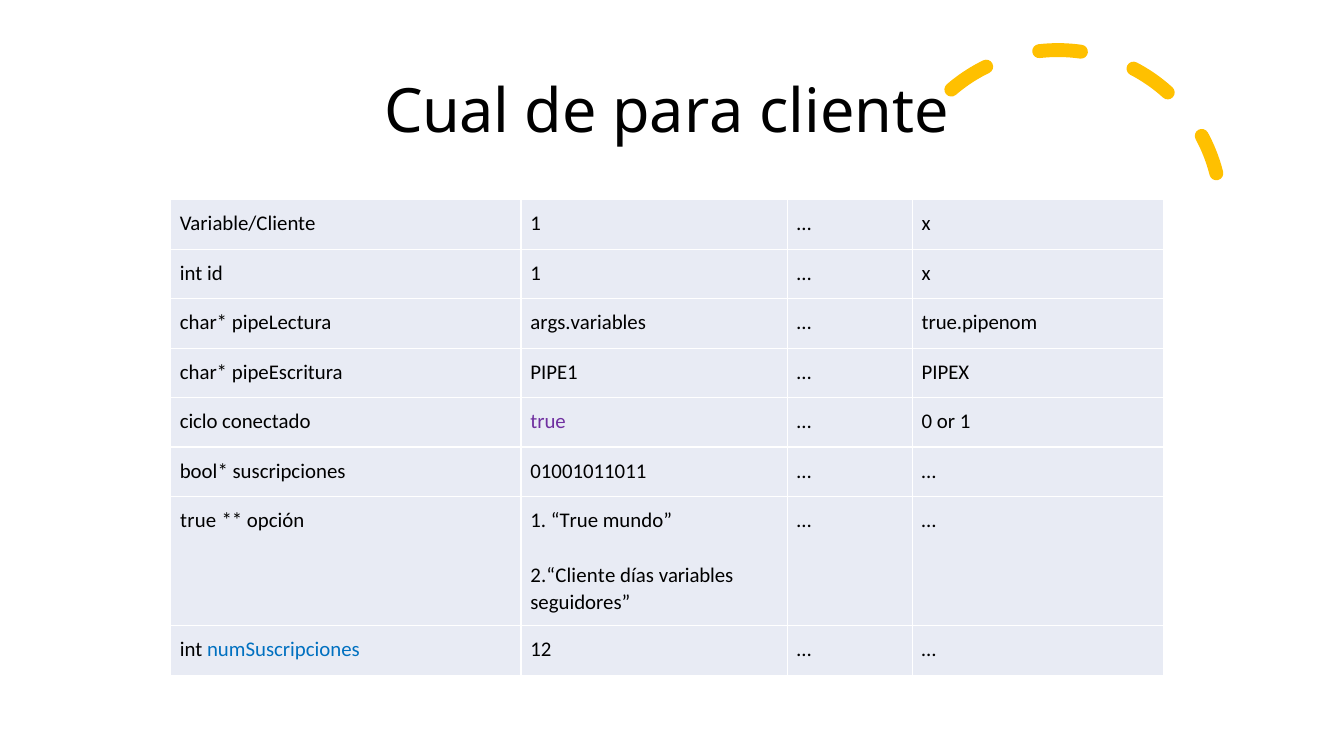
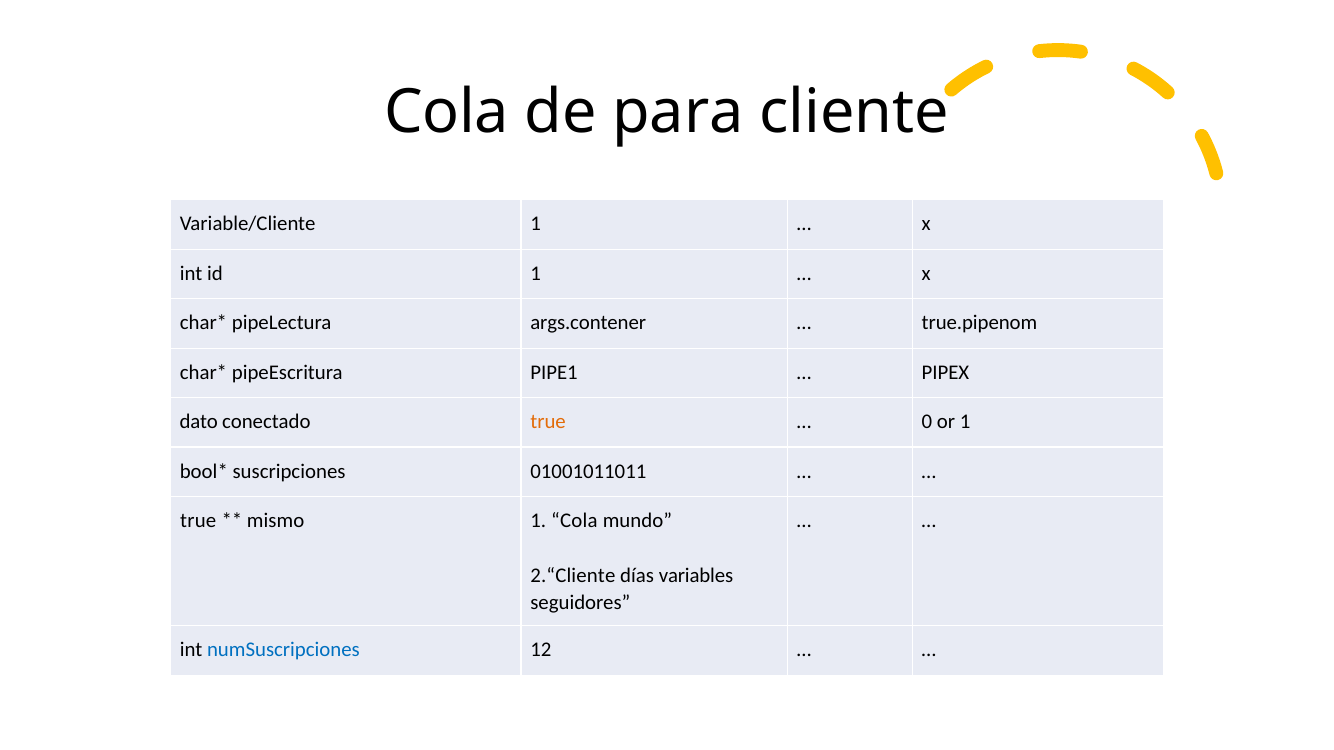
Cual at (447, 112): Cual -> Cola
args.variables: args.variables -> args.contener
ciclo: ciclo -> dato
true at (548, 422) colour: purple -> orange
opción: opción -> mismo
1 True: True -> Cola
